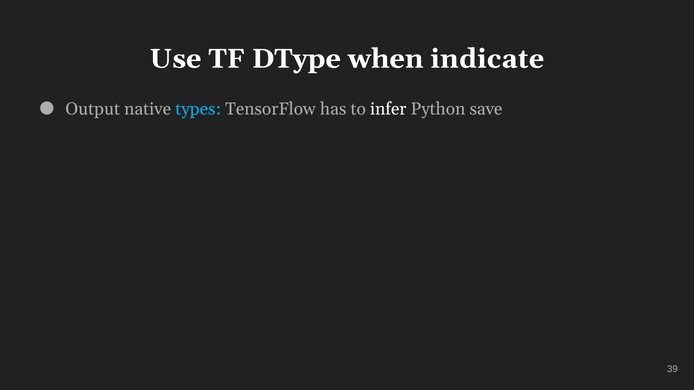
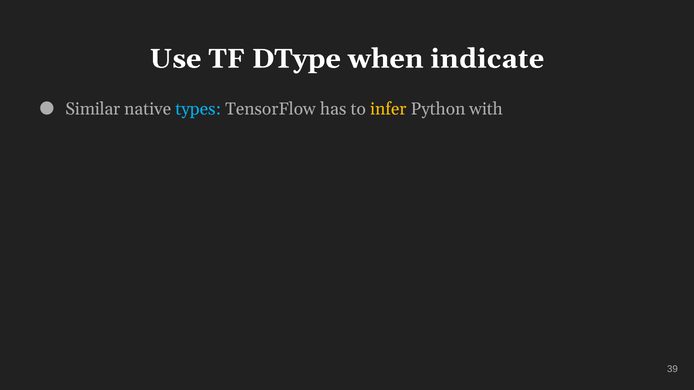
Output: Output -> Similar
infer colour: white -> yellow
save: save -> with
